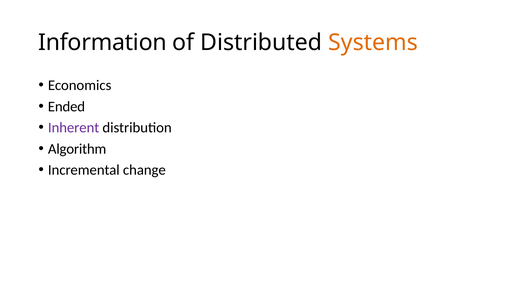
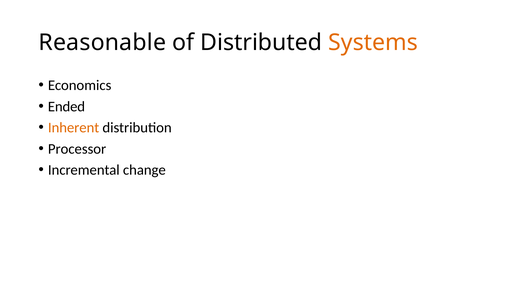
Information: Information -> Reasonable
Inherent colour: purple -> orange
Algorithm: Algorithm -> Processor
